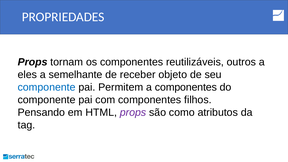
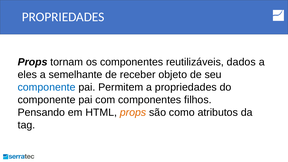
outros: outros -> dados
a componentes: componentes -> propriedades
props at (133, 112) colour: purple -> orange
